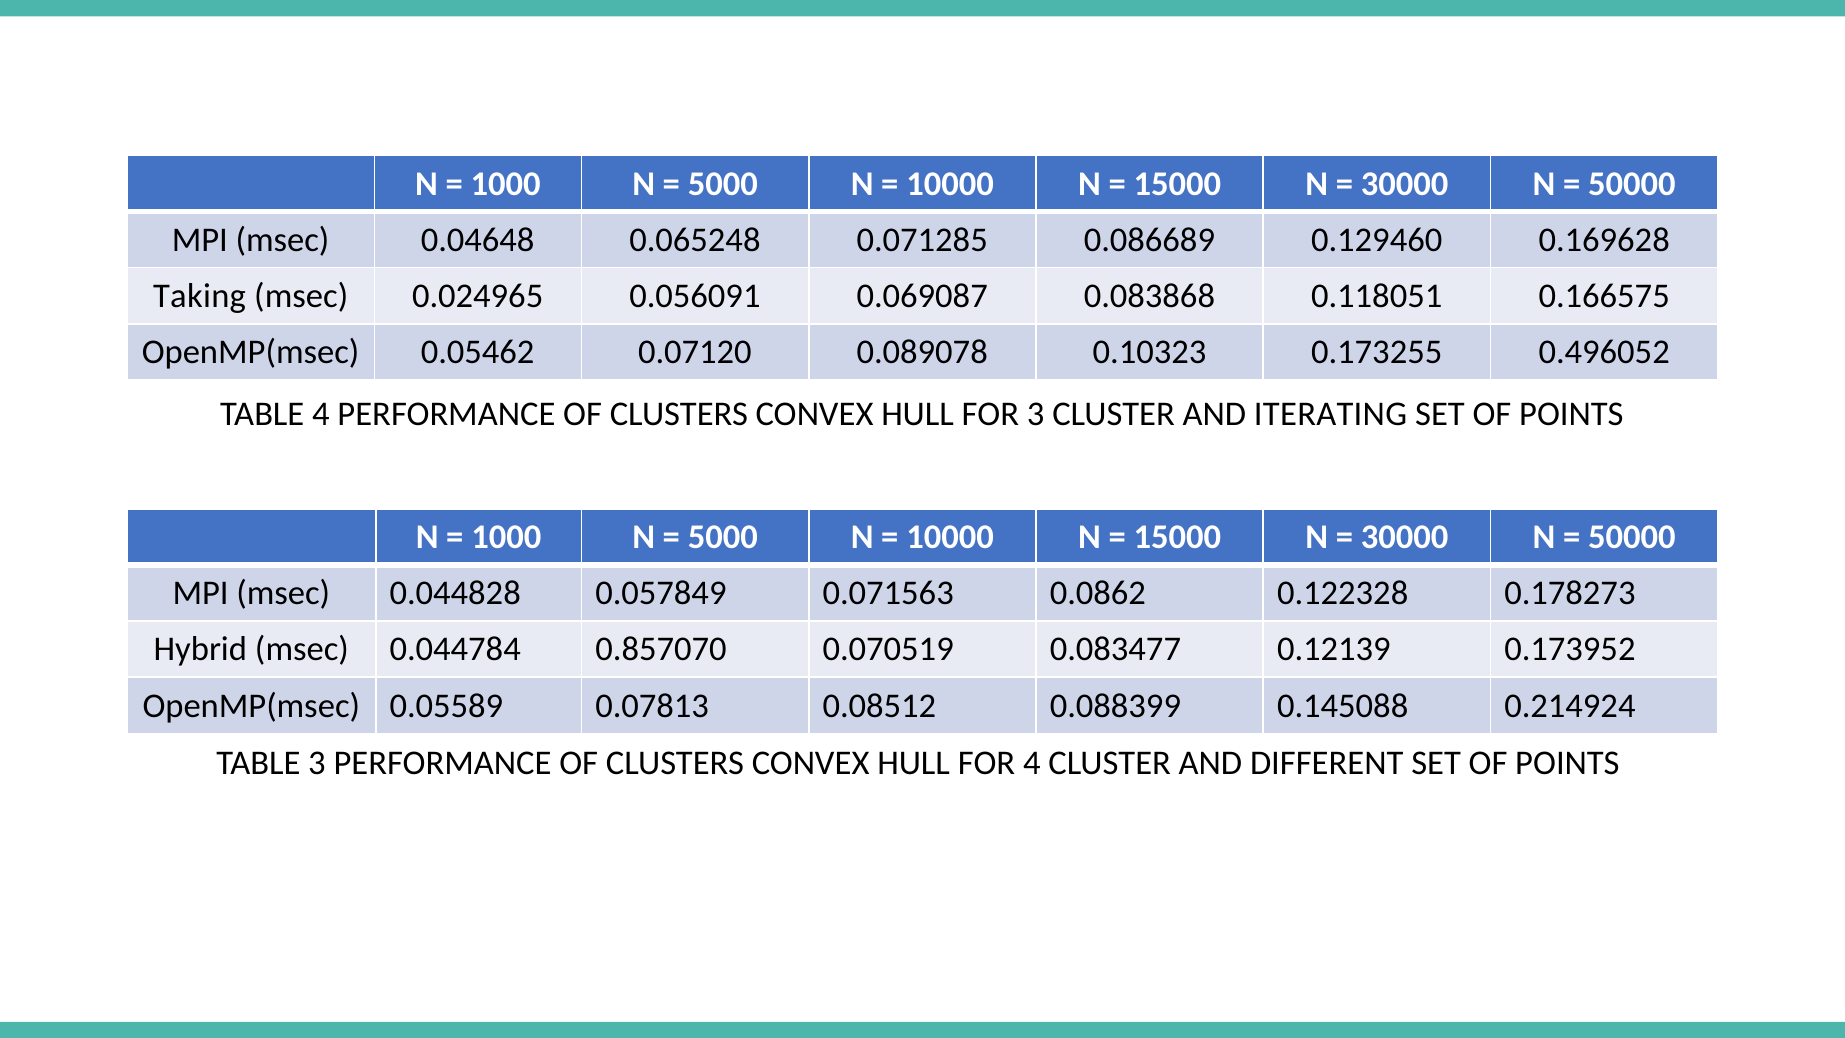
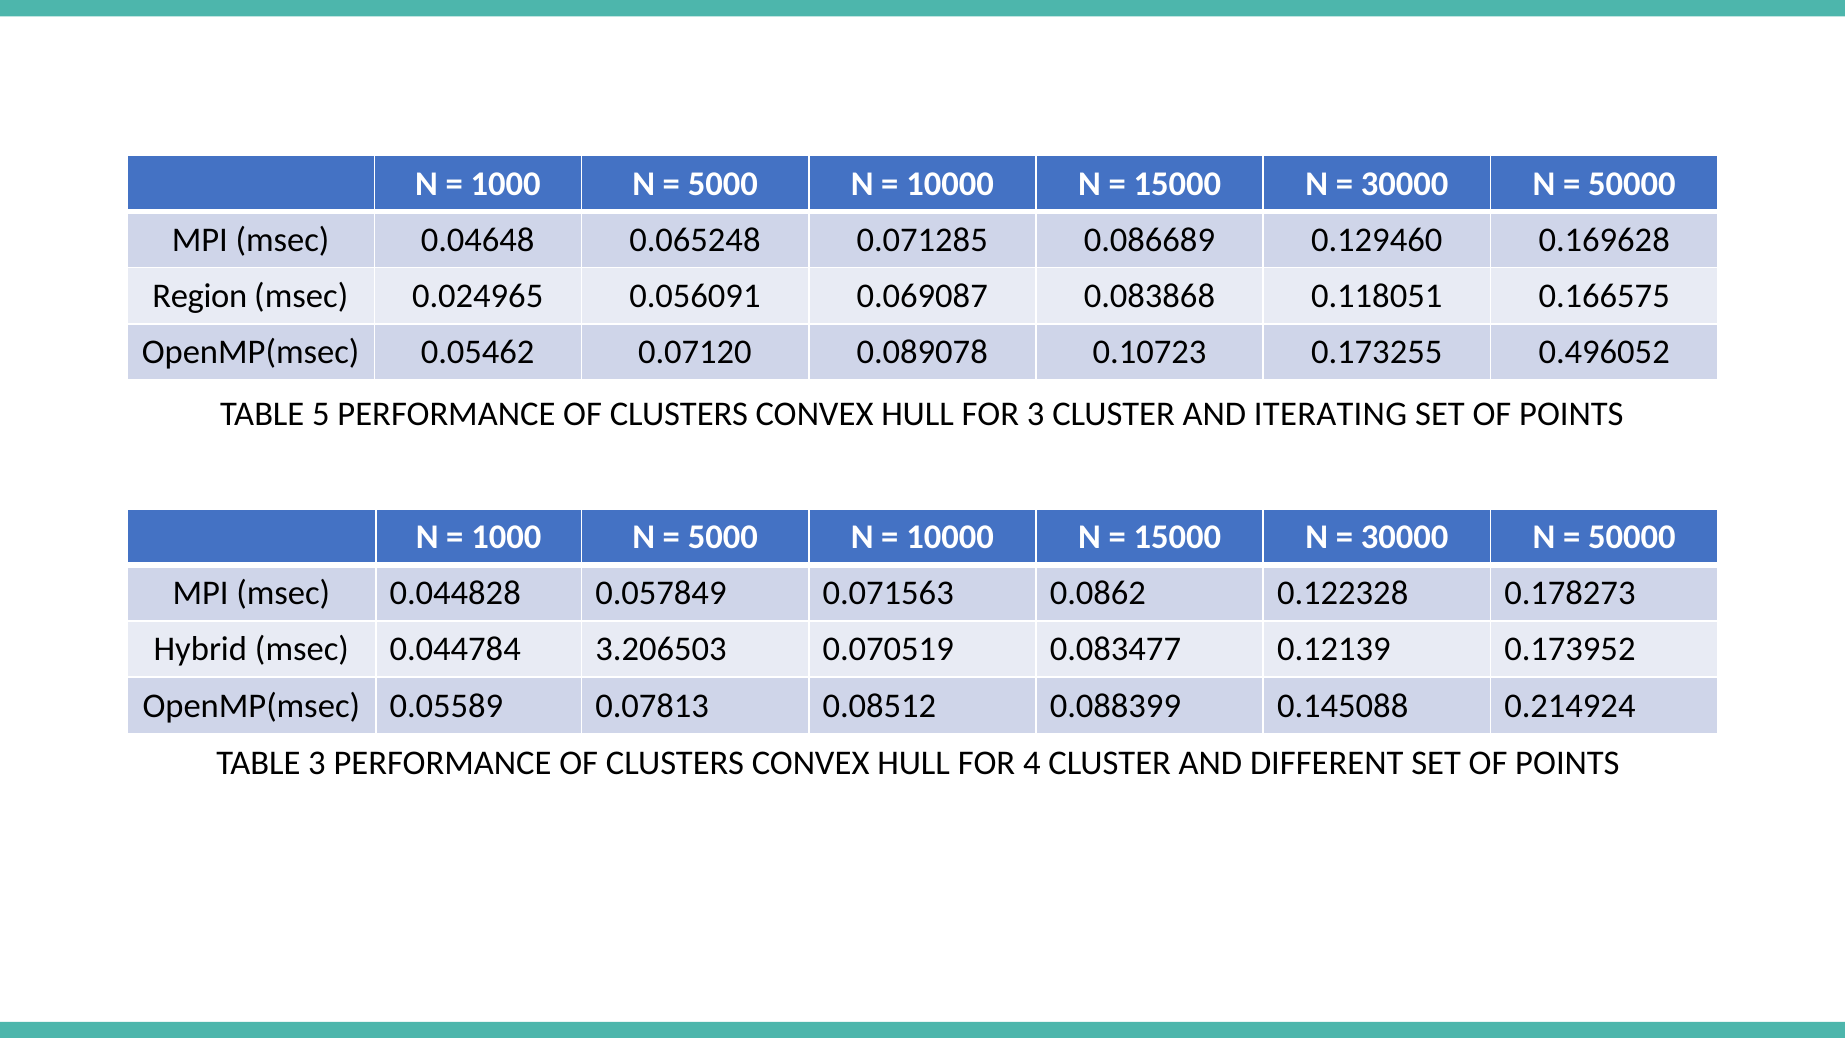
Taking: Taking -> Region
0.10323: 0.10323 -> 0.10723
TABLE 4: 4 -> 5
0.857070: 0.857070 -> 3.206503
